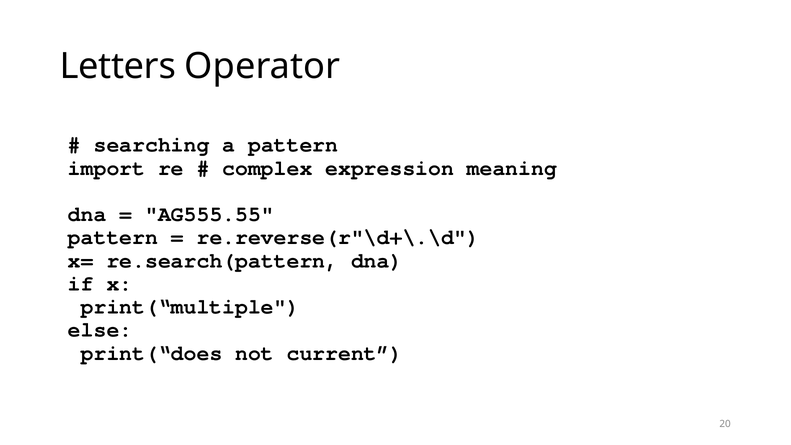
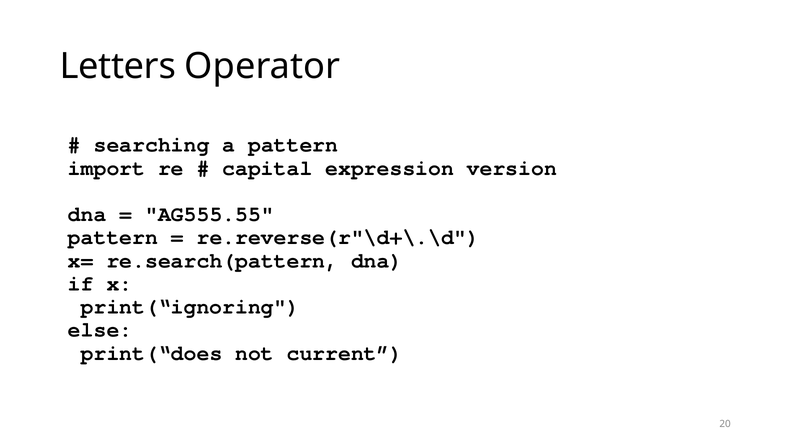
complex: complex -> capital
meaning: meaning -> version
print(“multiple: print(“multiple -> print(“ignoring
